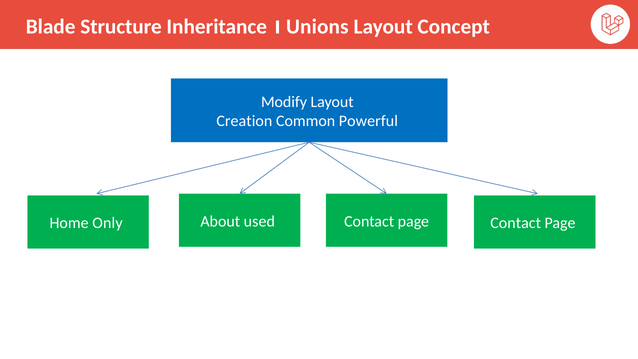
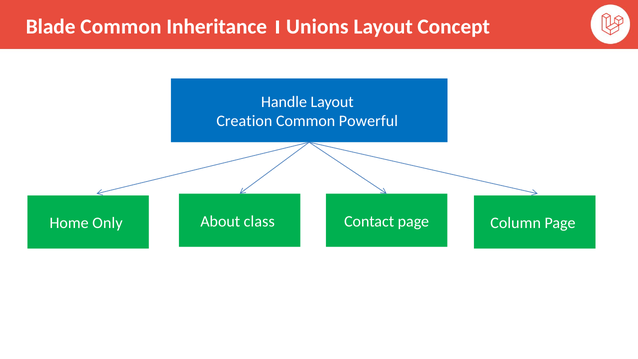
Blade Structure: Structure -> Common
Modify: Modify -> Handle
used: used -> class
page Contact: Contact -> Column
